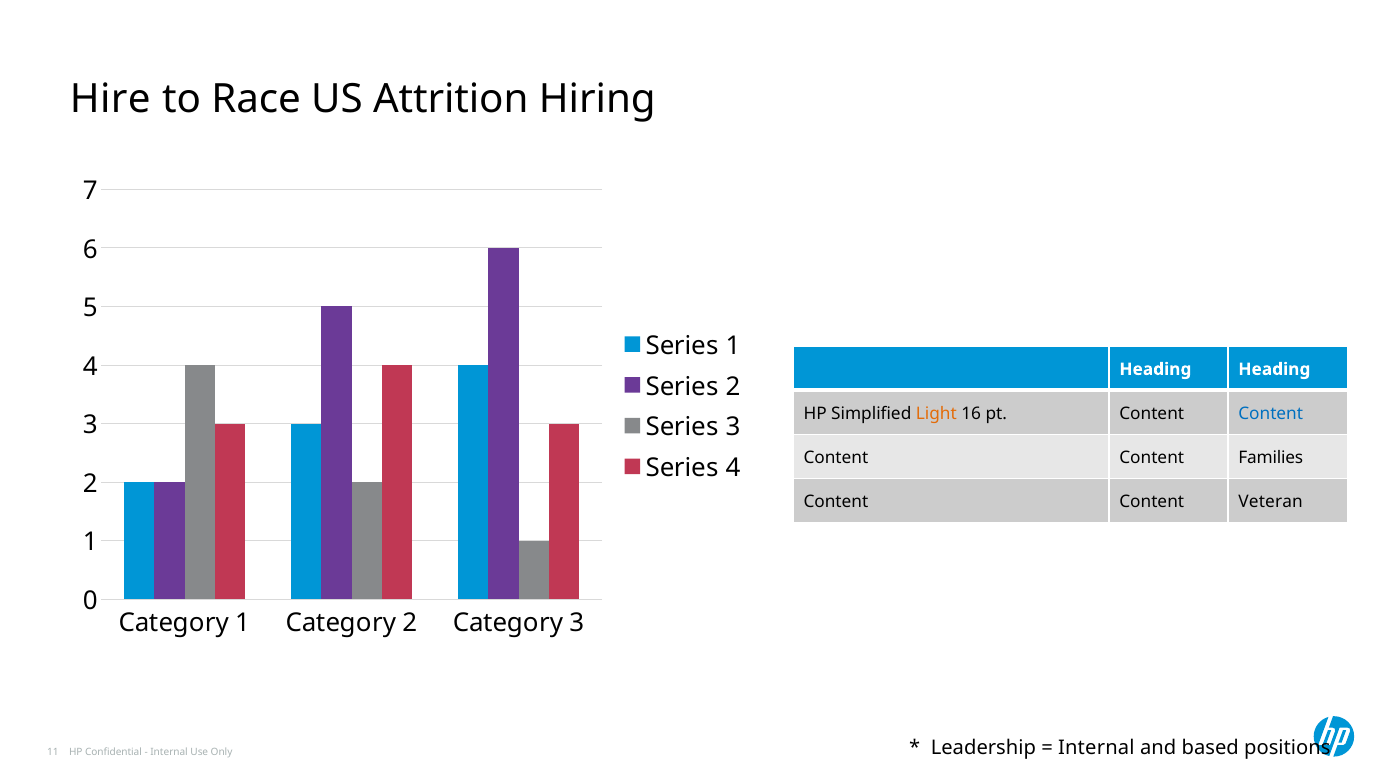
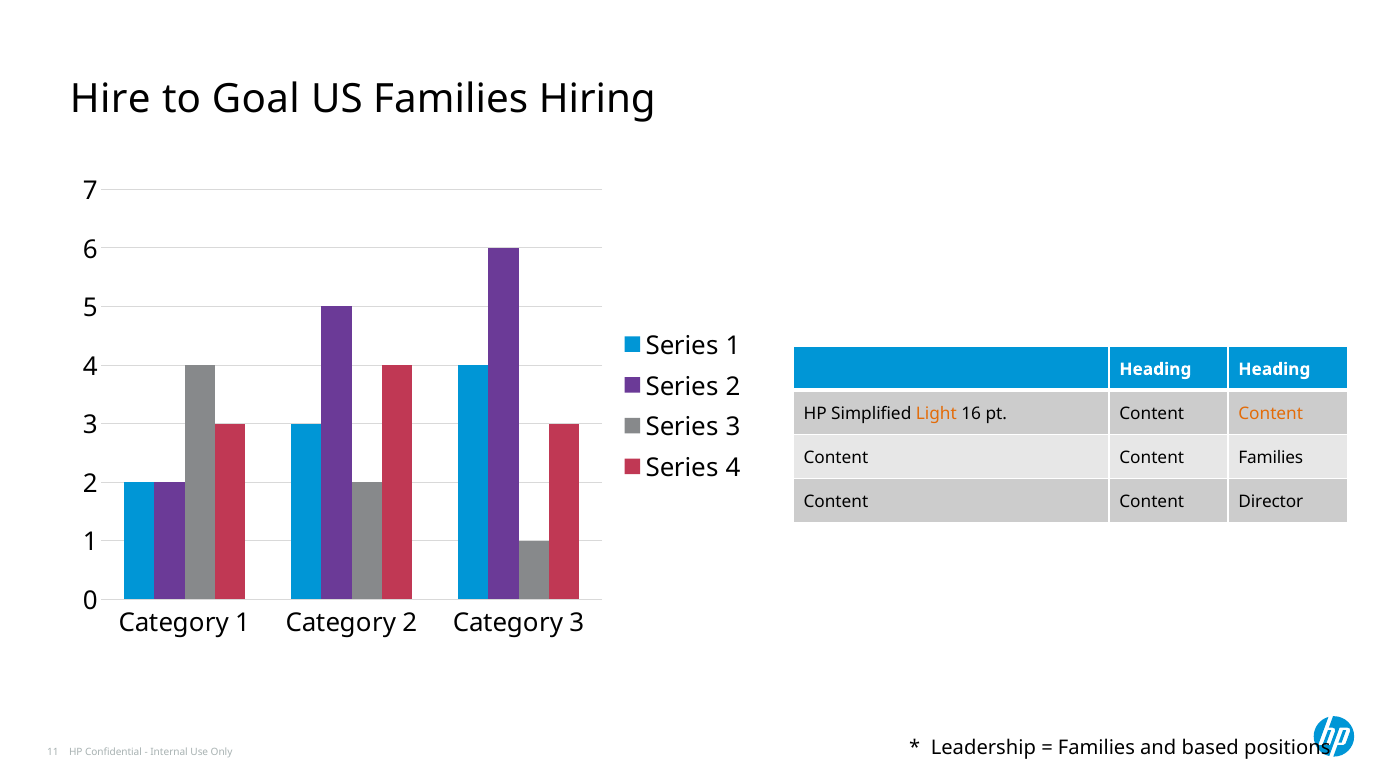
Race: Race -> Goal
US Attrition: Attrition -> Families
Content at (1271, 414) colour: blue -> orange
Veteran: Veteran -> Director
Internal at (1096, 748): Internal -> Families
